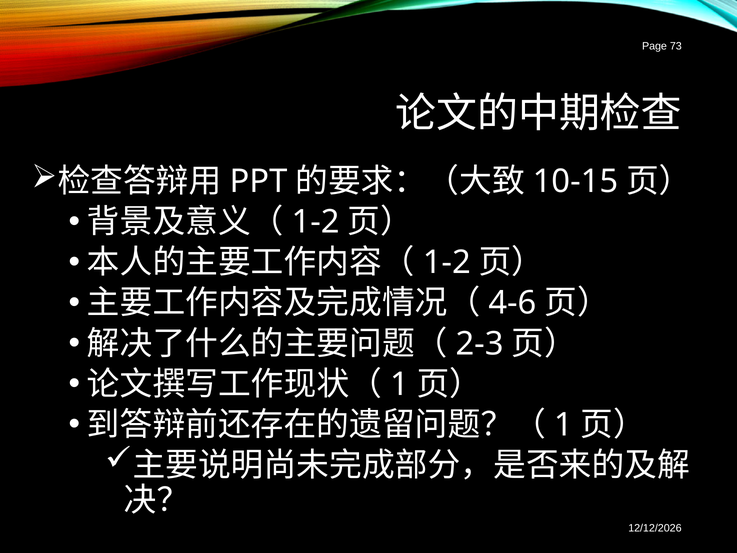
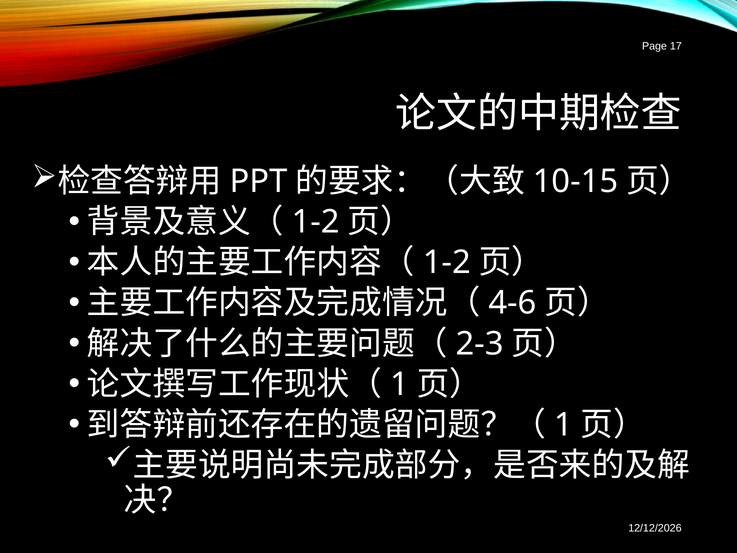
73: 73 -> 17
